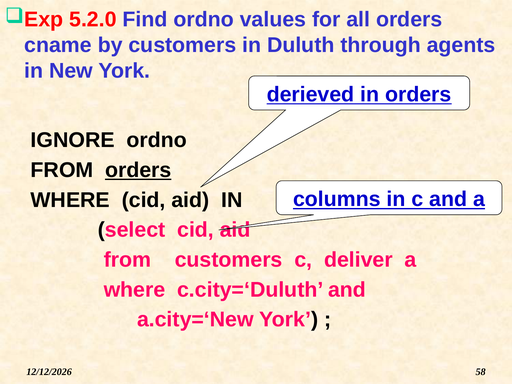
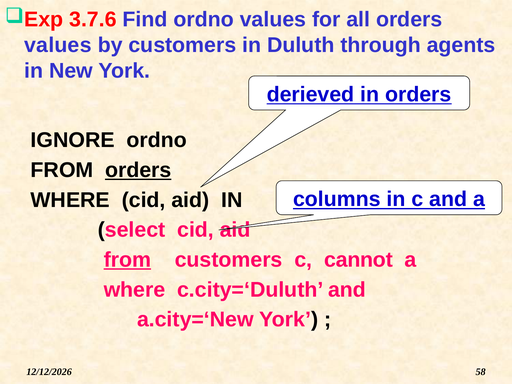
5.2.0: 5.2.0 -> 3.7.6
cname at (58, 45): cname -> values
from at (127, 260) underline: none -> present
deliver: deliver -> cannot
